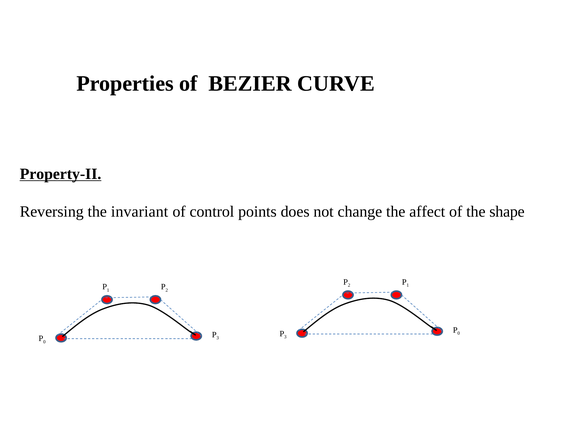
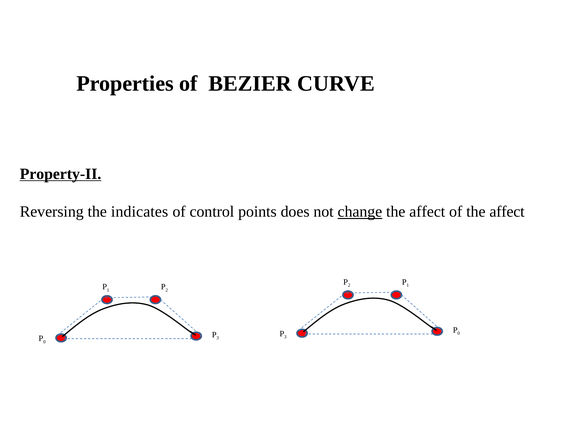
invariant: invariant -> indicates
change underline: none -> present
of the shape: shape -> affect
